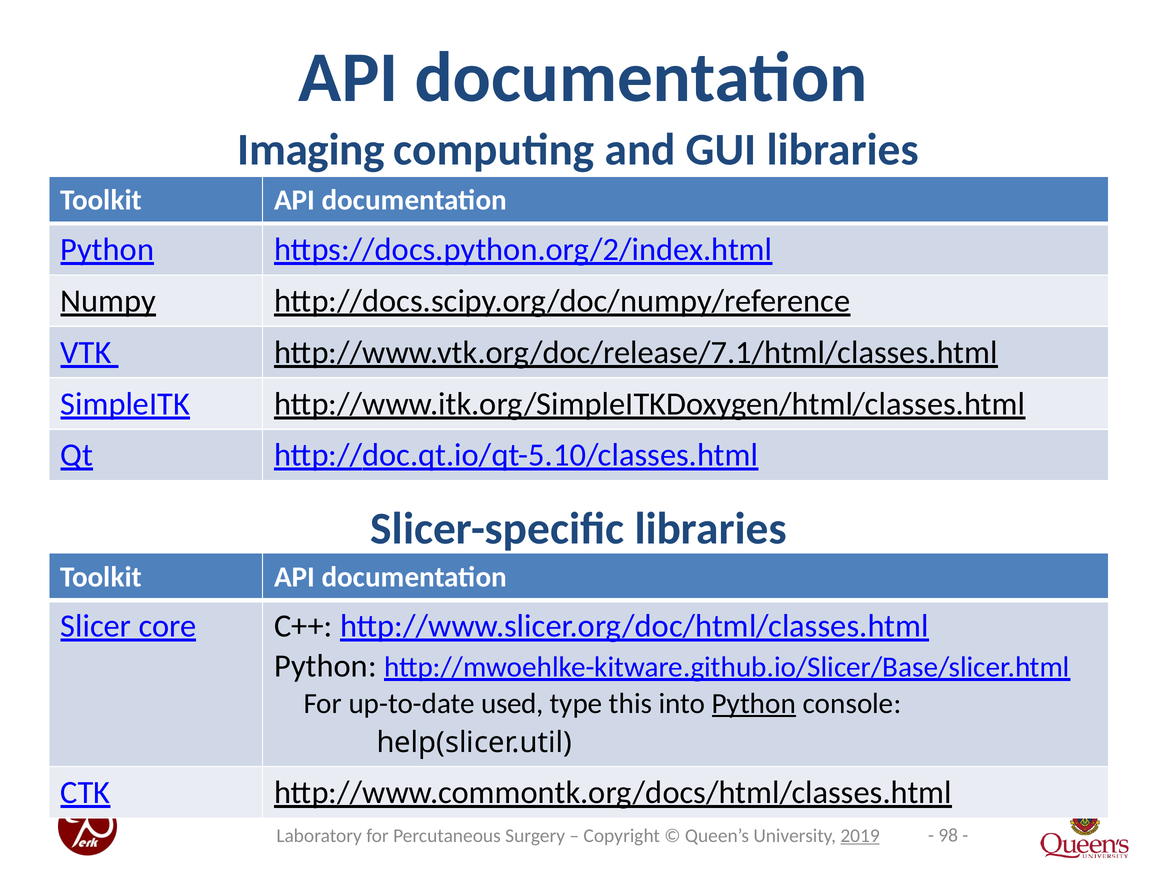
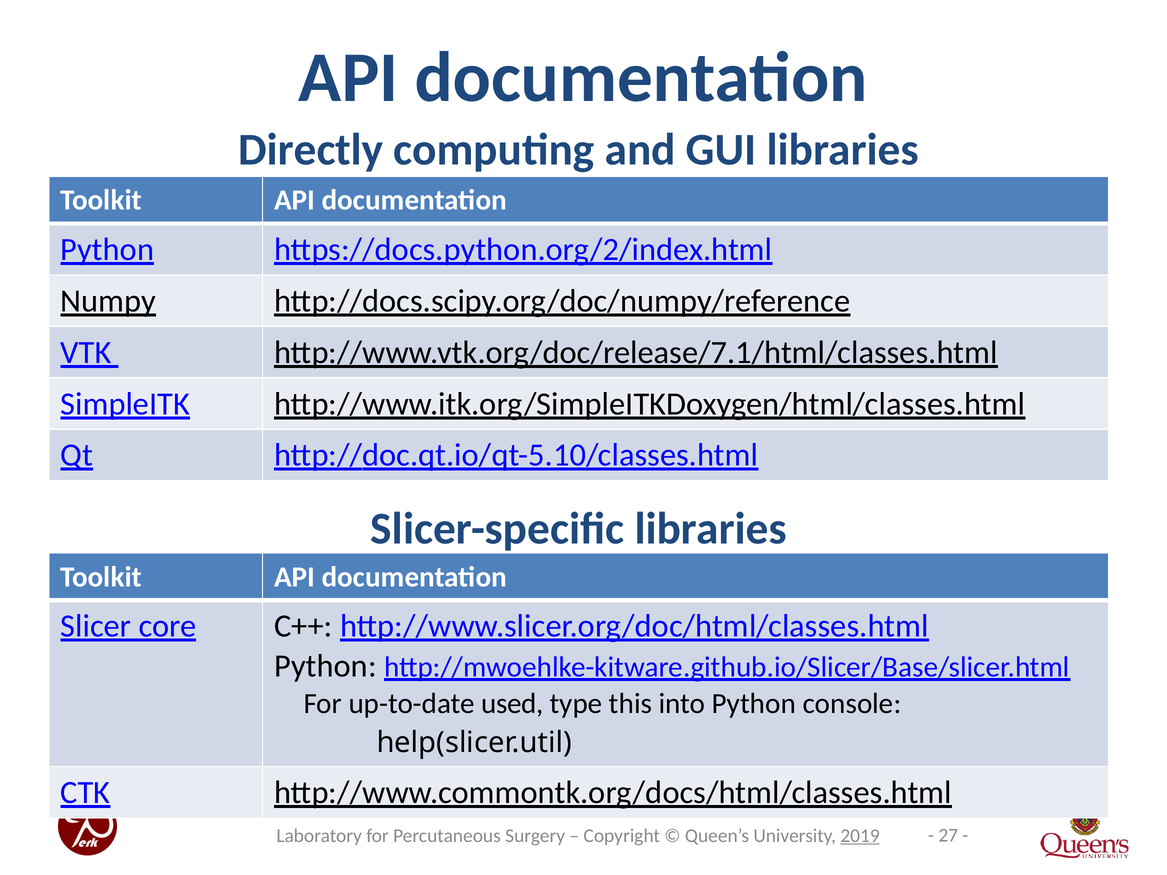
Imaging: Imaging -> Directly
Python at (754, 704) underline: present -> none
98: 98 -> 27
